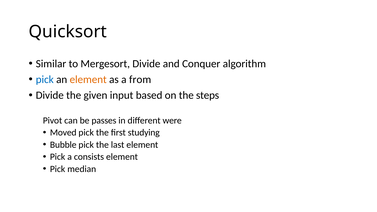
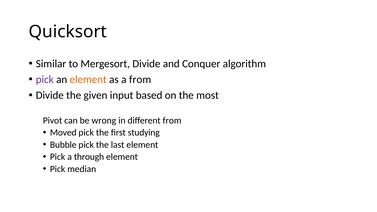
pick at (45, 80) colour: blue -> purple
steps: steps -> most
passes: passes -> wrong
different were: were -> from
consists: consists -> through
